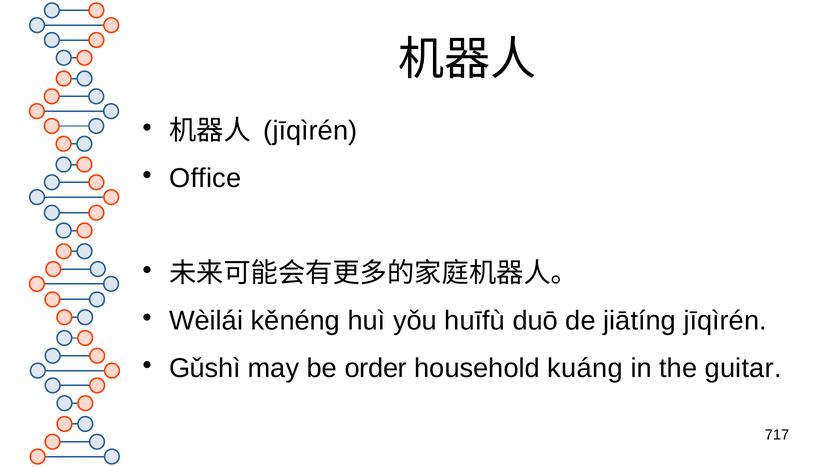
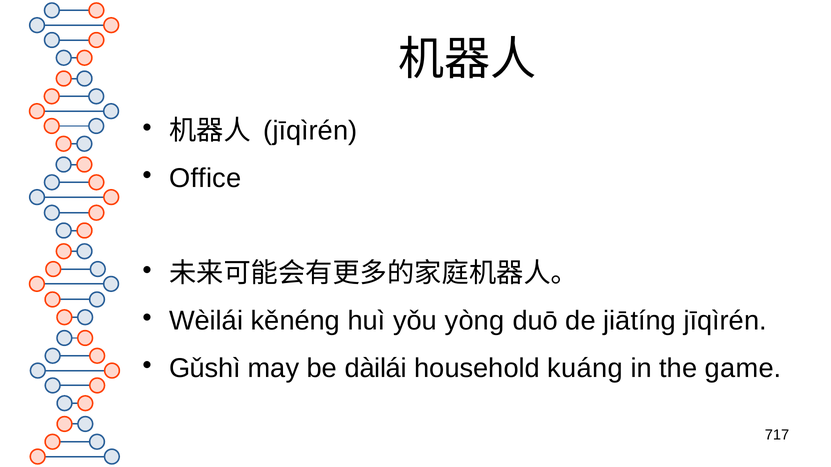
huīfù: huīfù -> yòng
order: order -> dàilái
guitar: guitar -> game
